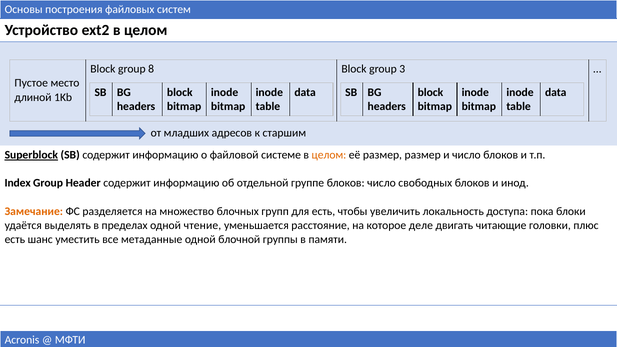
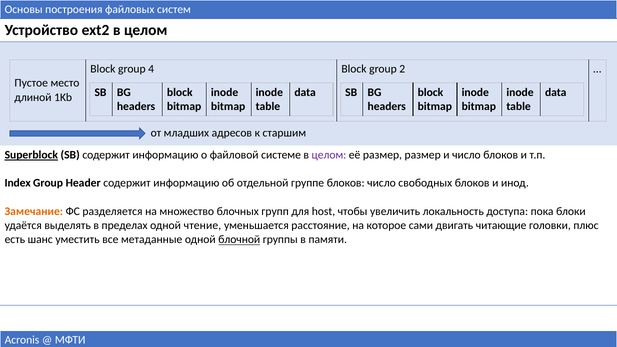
8: 8 -> 4
3: 3 -> 2
целом at (329, 155) colour: orange -> purple
для есть: есть -> host
деле: деле -> сами
блочной underline: none -> present
